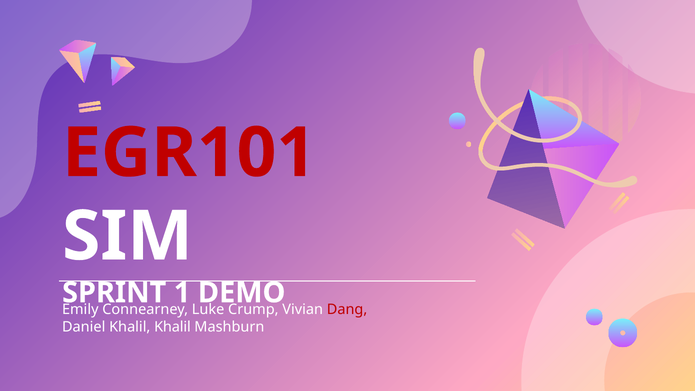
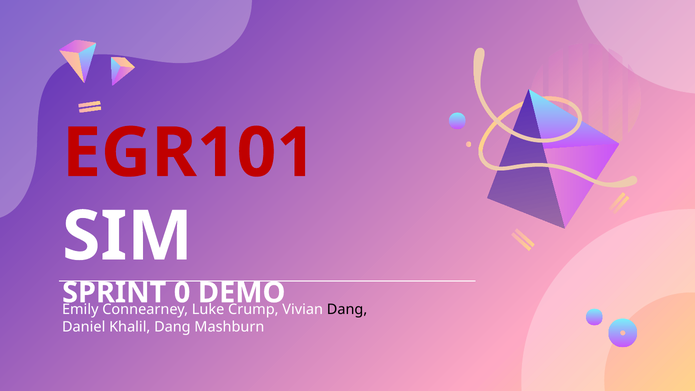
1: 1 -> 0
Dang at (347, 310) colour: red -> black
Khalil Khalil: Khalil -> Dang
